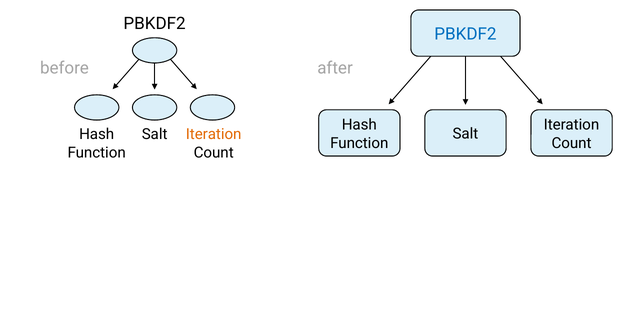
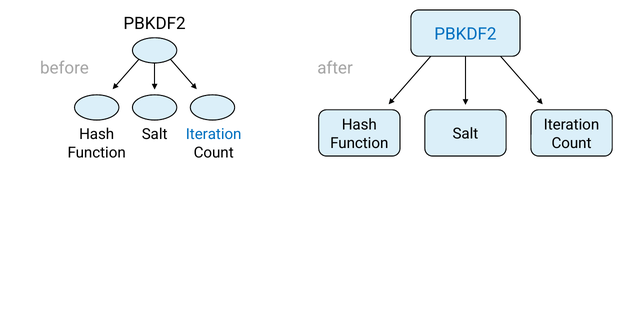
Iteration at (214, 135) colour: orange -> blue
